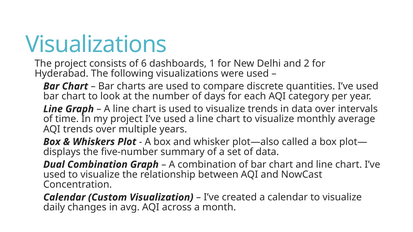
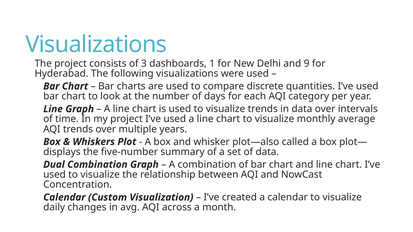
6: 6 -> 3
2: 2 -> 9
